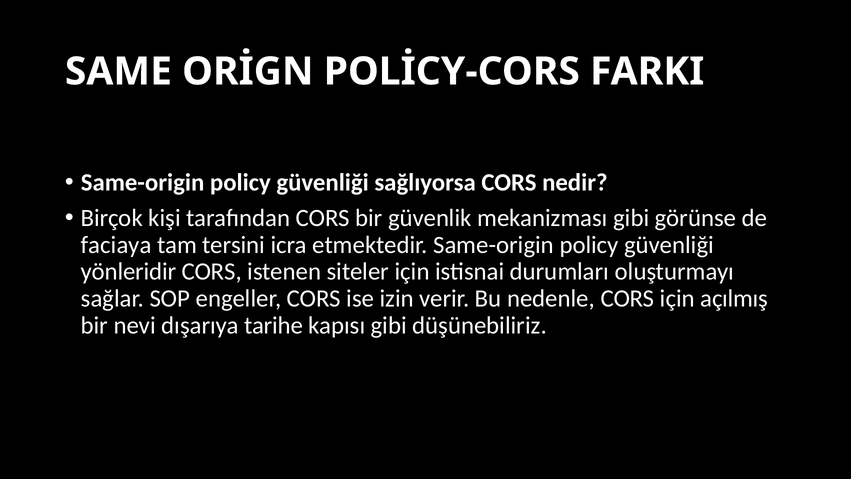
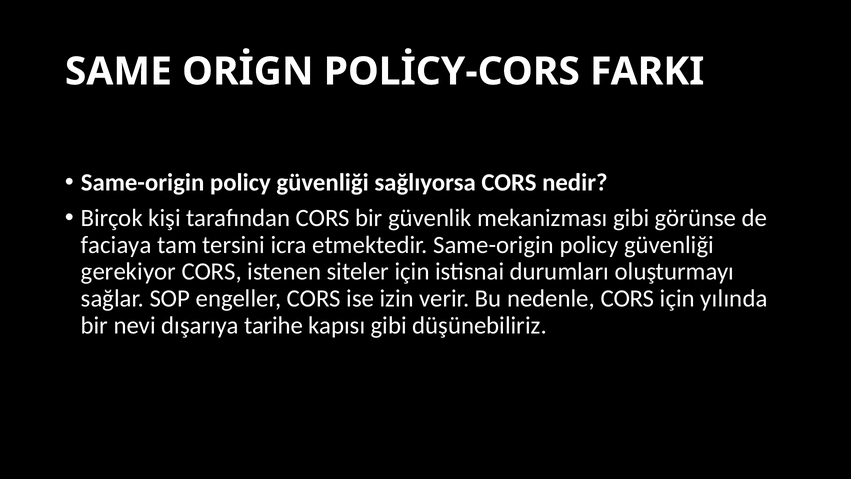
yönleridir: yönleridir -> gerekiyor
açılmış: açılmış -> yılında
